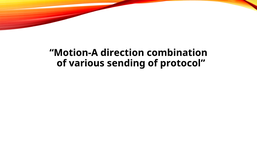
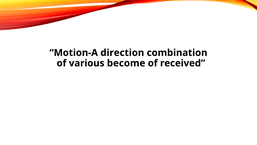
sending: sending -> become
protocol: protocol -> received
